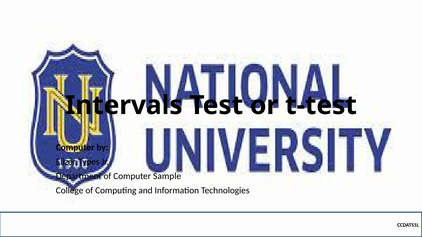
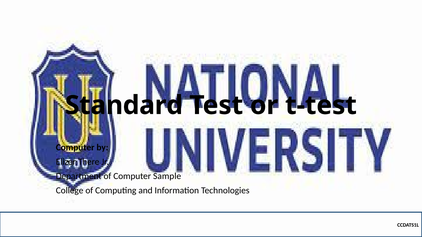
Intervals: Intervals -> Standard
Types: Types -> There
